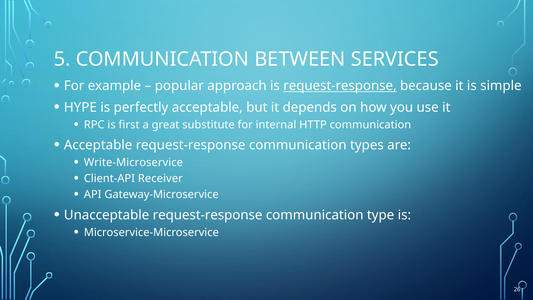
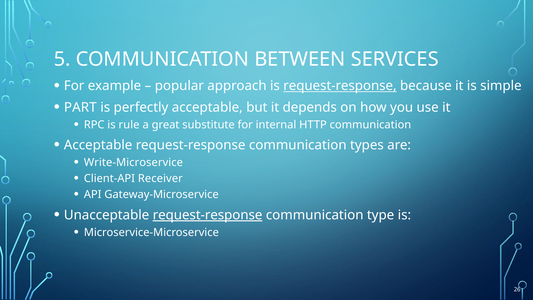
HYPE: HYPE -> PART
first: first -> rule
request-response at (208, 215) underline: none -> present
